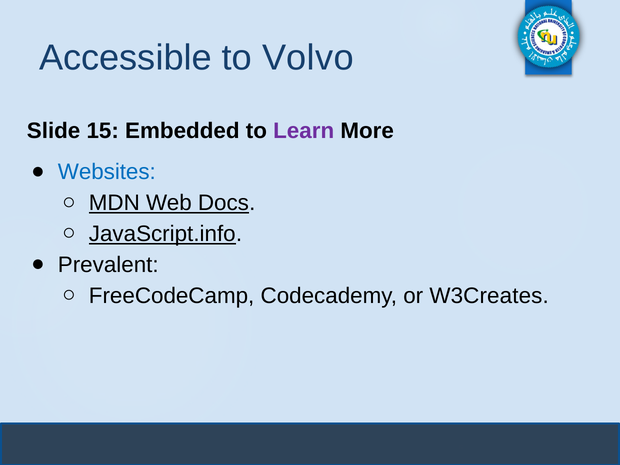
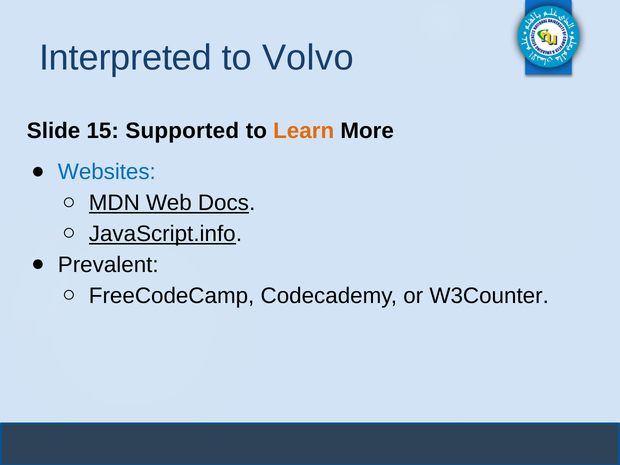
Accessible: Accessible -> Interpreted
Embedded: Embedded -> Supported
Learn colour: purple -> orange
W3Creates: W3Creates -> W3Counter
